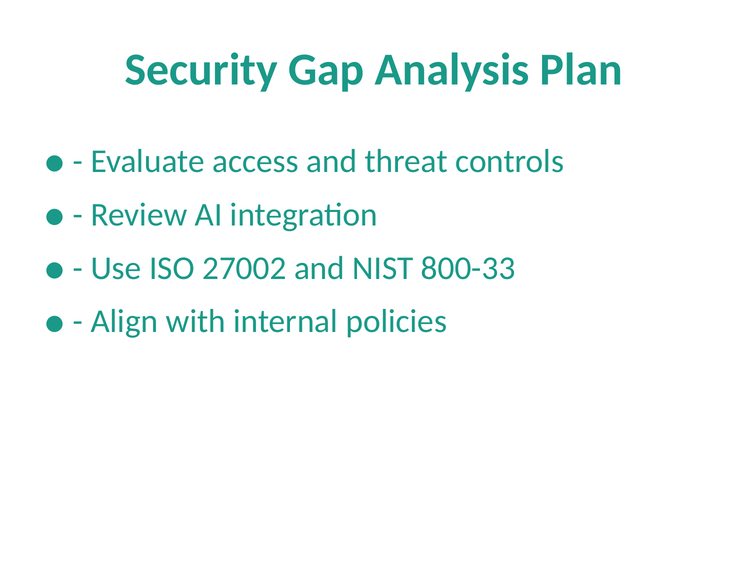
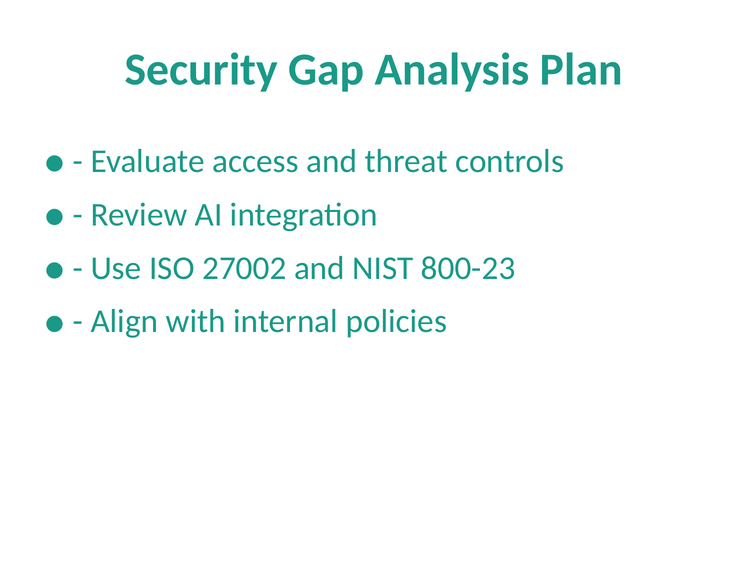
800-33: 800-33 -> 800-23
